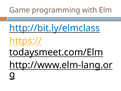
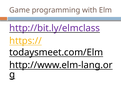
http://bit.ly/elmclass colour: blue -> purple
